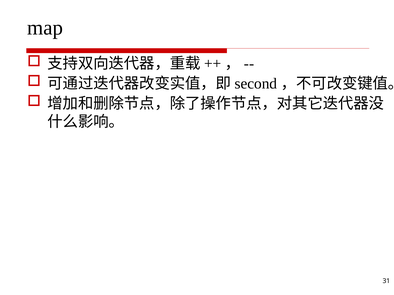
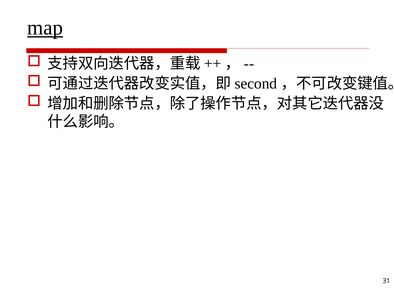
map underline: none -> present
